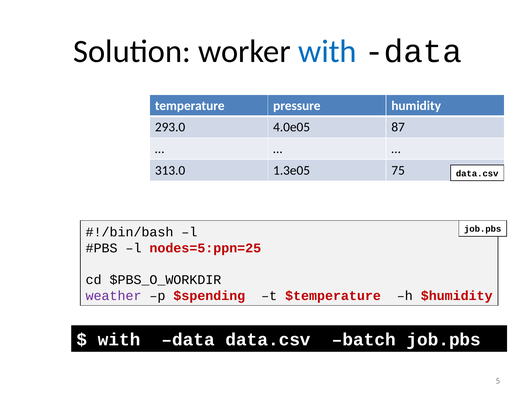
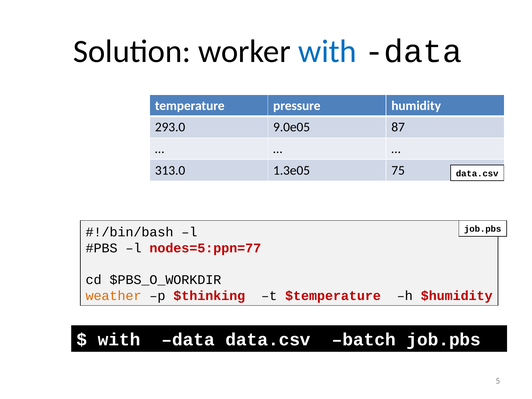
4.0e05: 4.0e05 -> 9.0e05
nodes=5:ppn=25: nodes=5:ppn=25 -> nodes=5:ppn=77
weather colour: purple -> orange
$spending: $spending -> $thinking
